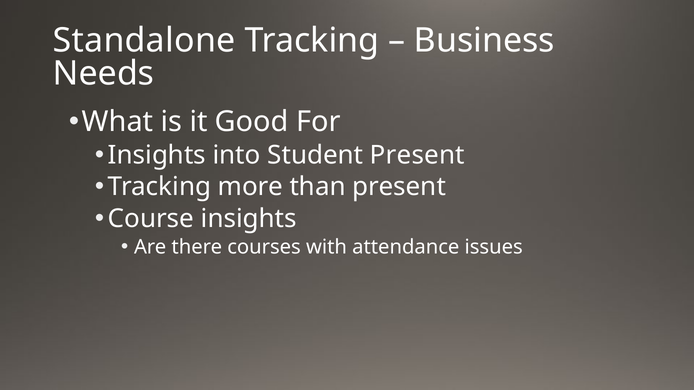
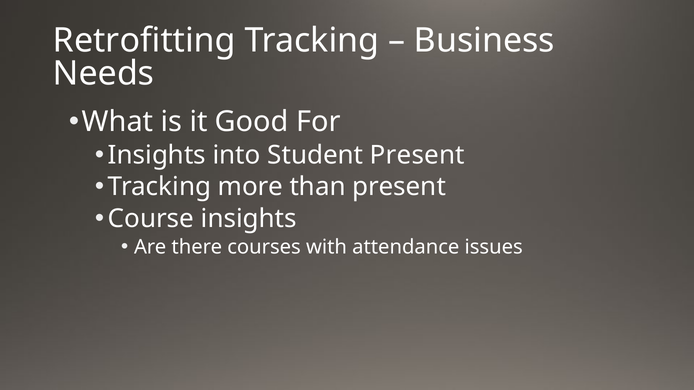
Standalone: Standalone -> Retrofitting
